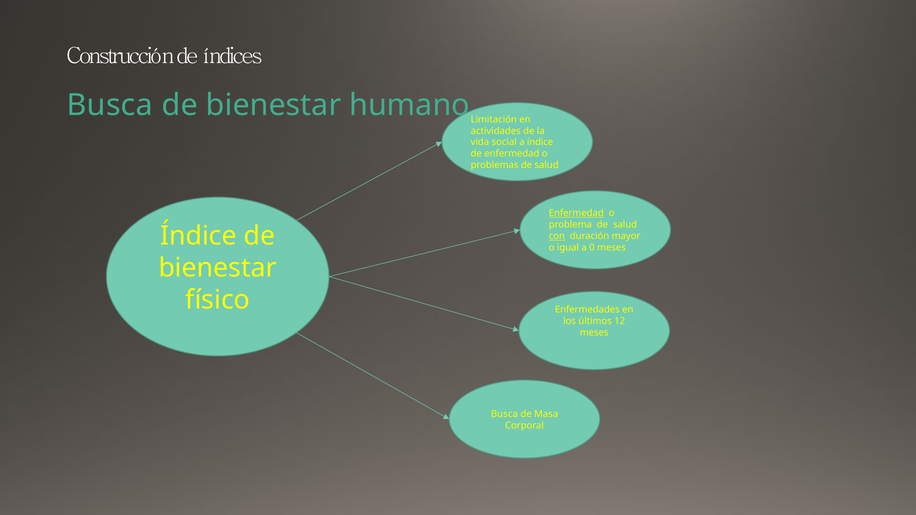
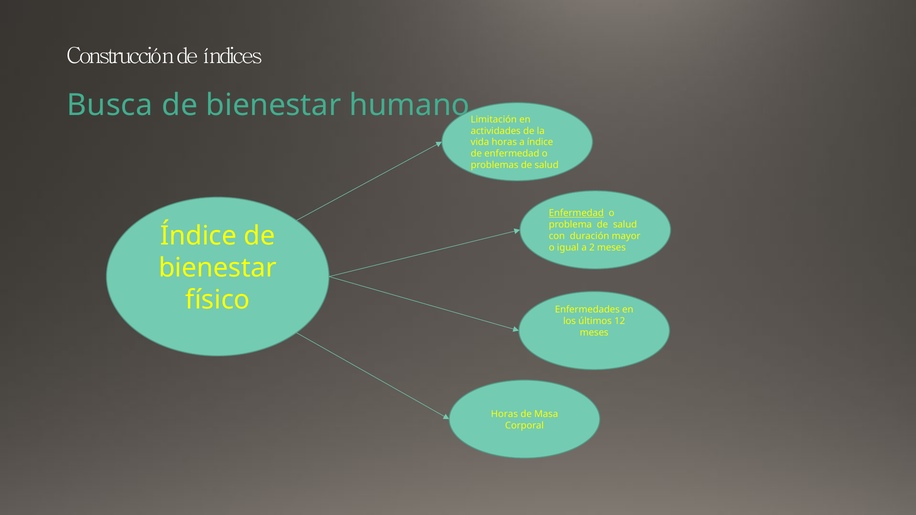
vida social: social -> horas
con underline: present -> none
0: 0 -> 2
Busca at (504, 414): Busca -> Horas
